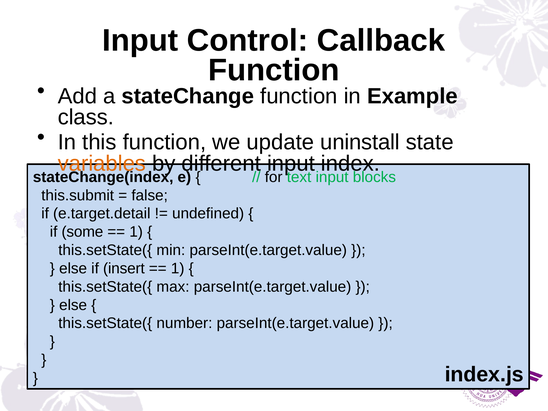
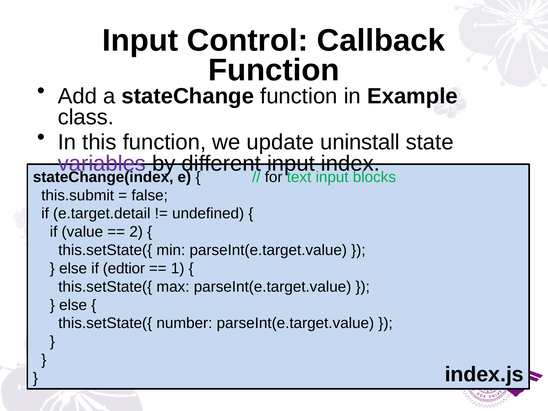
variables colour: orange -> purple
some: some -> value
1 at (136, 232): 1 -> 2
insert: insert -> edtior
